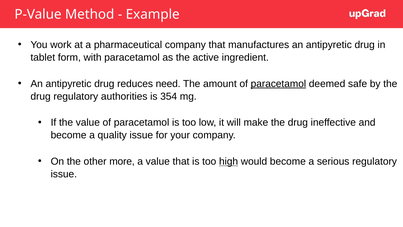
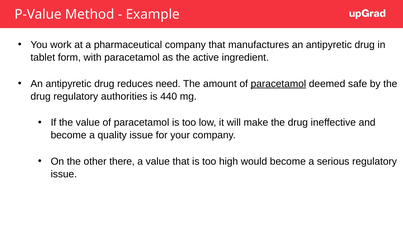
354: 354 -> 440
more: more -> there
high underline: present -> none
